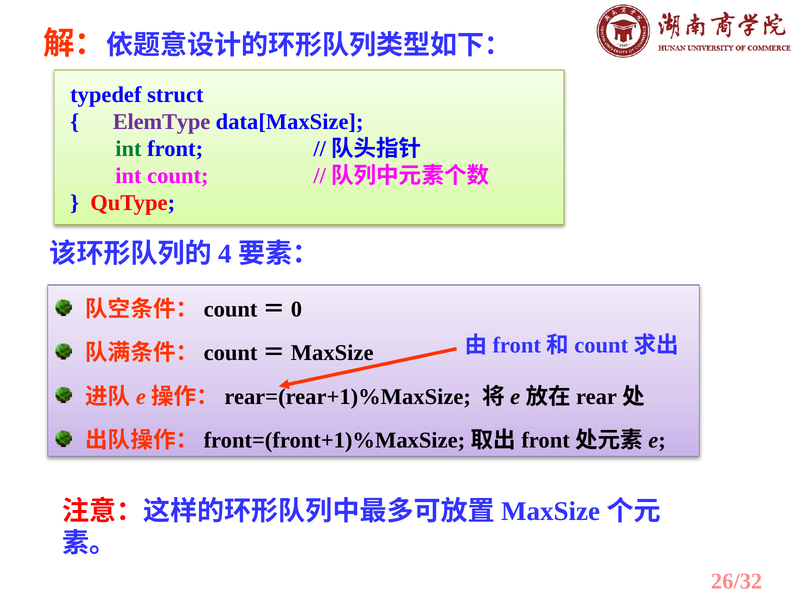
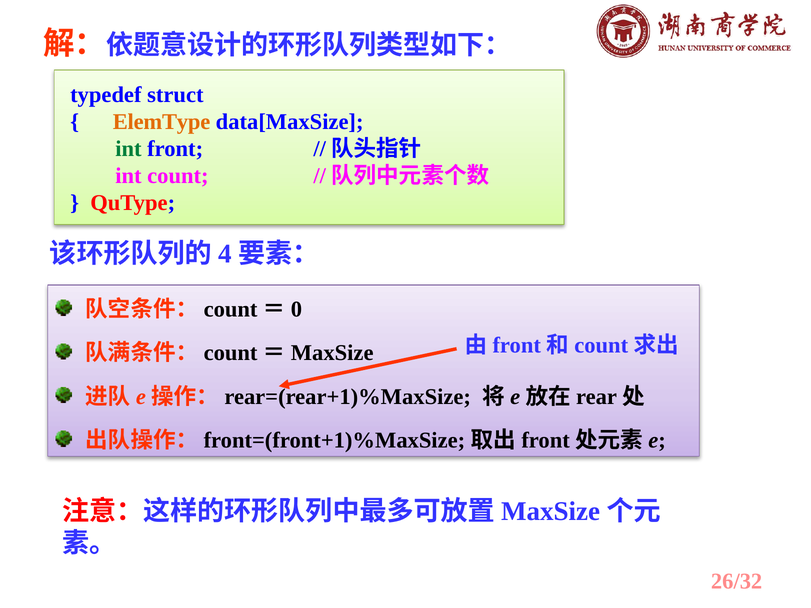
ElemType colour: purple -> orange
